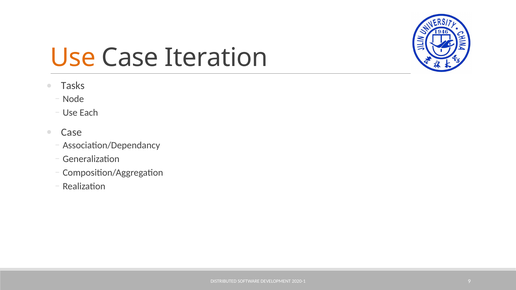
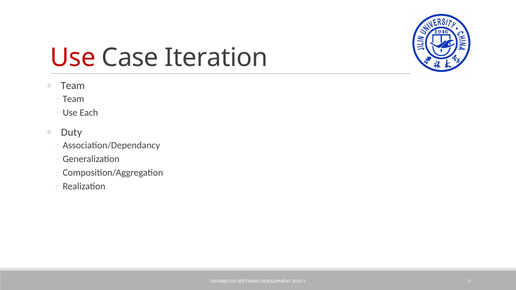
Use at (73, 58) colour: orange -> red
Tasks at (73, 86): Tasks -> Team
Node at (73, 99): Node -> Team
Case at (71, 132): Case -> Duty
